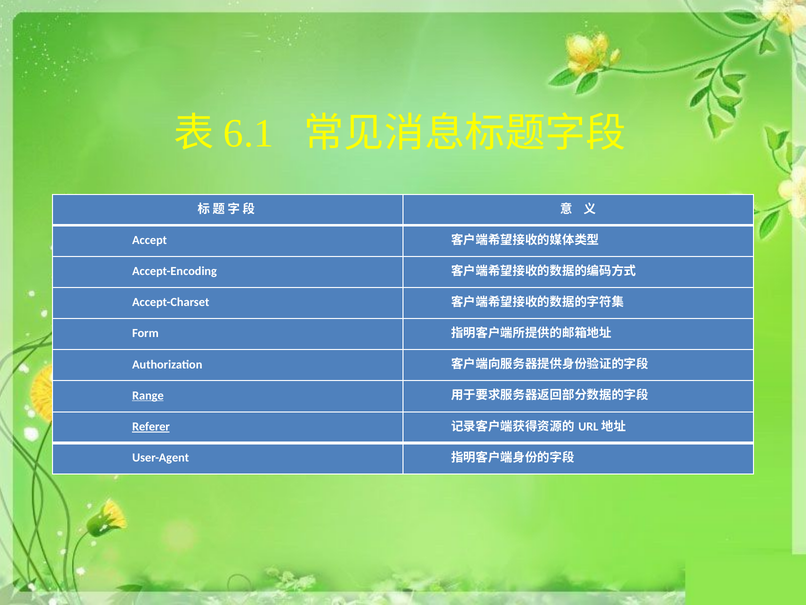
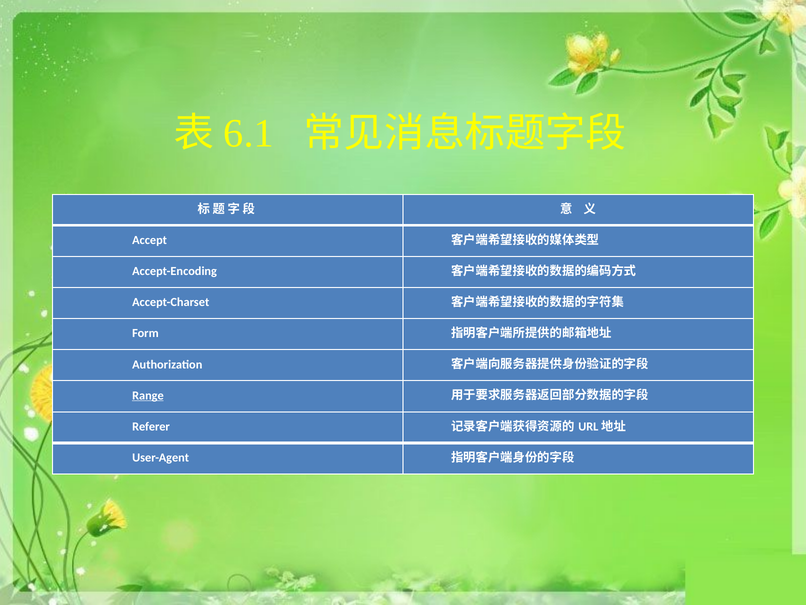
Referer underline: present -> none
